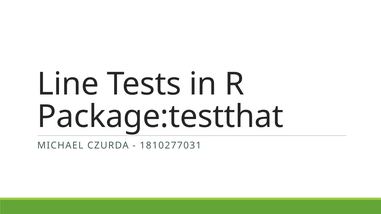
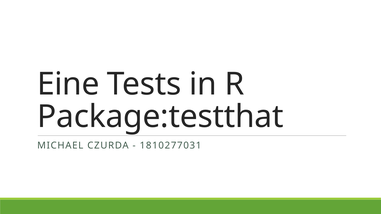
Line: Line -> Eine
